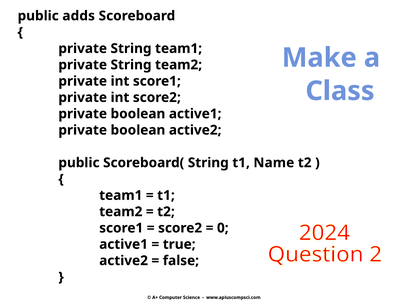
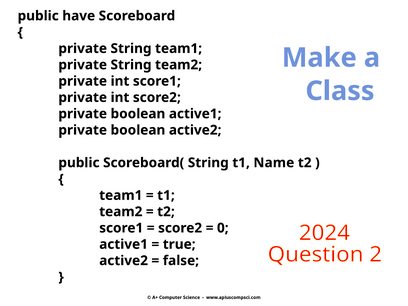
adds: adds -> have
